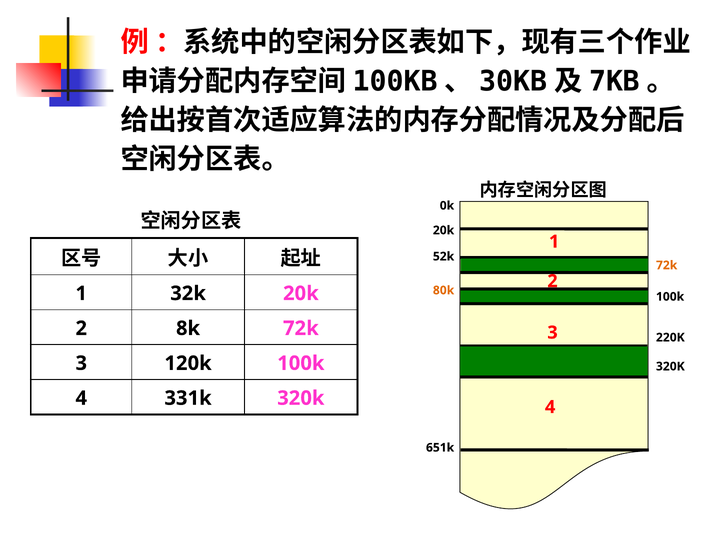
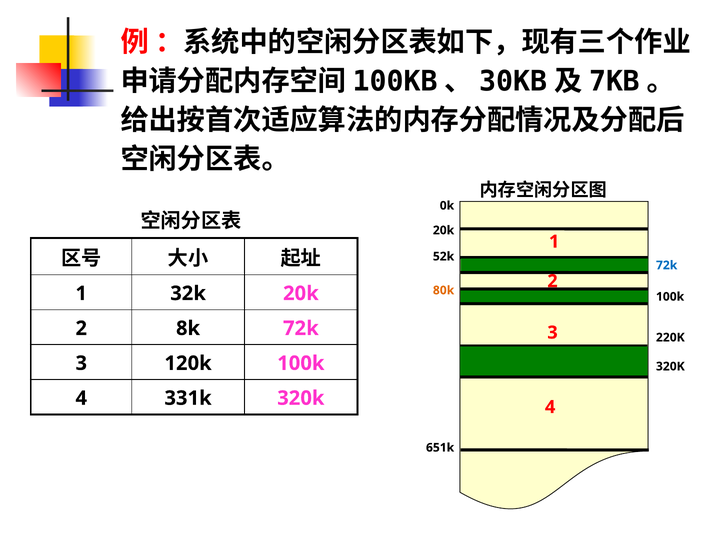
72k at (667, 265) colour: orange -> blue
